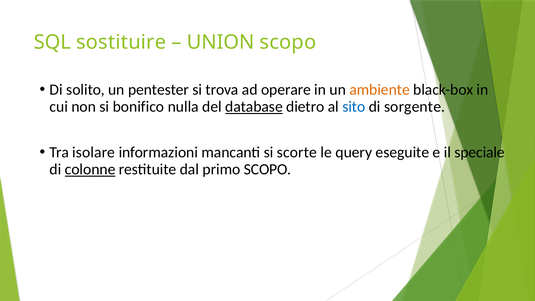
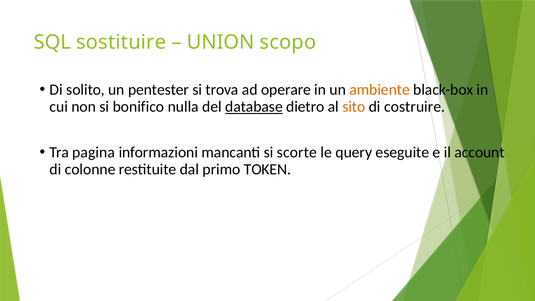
sito colour: blue -> orange
sorgente: sorgente -> costruire
isolare: isolare -> pagina
speciale: speciale -> account
colonne underline: present -> none
primo SCOPO: SCOPO -> TOKEN
